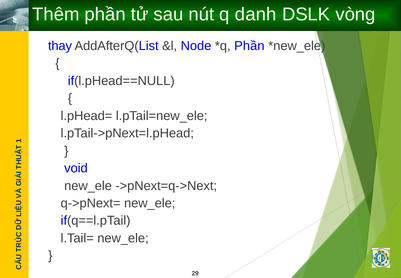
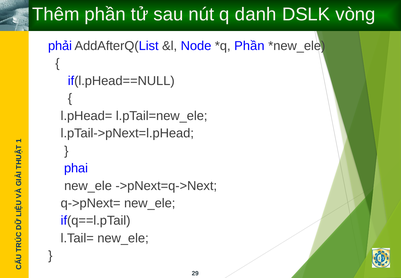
thay: thay -> phải
void: void -> phai
